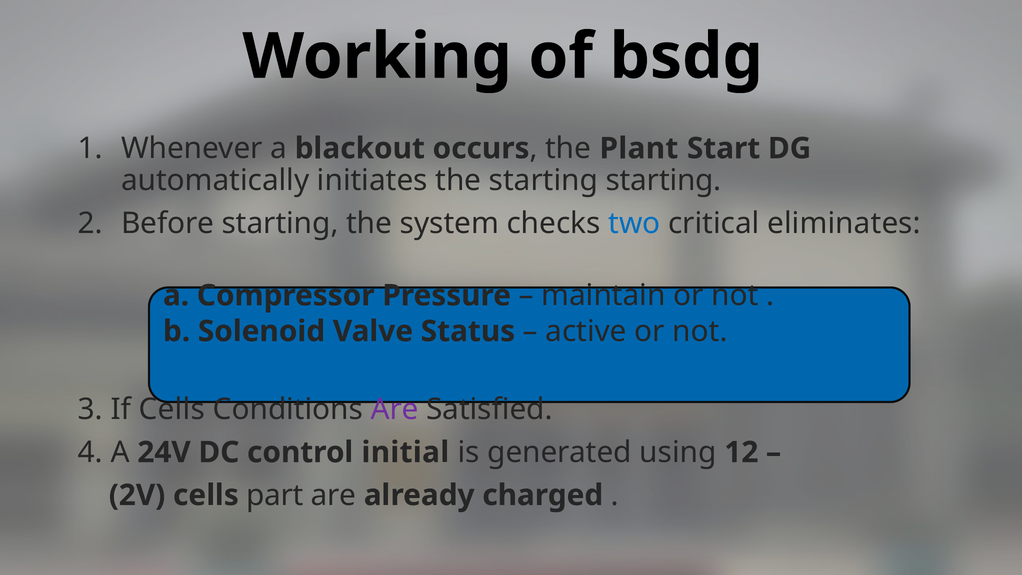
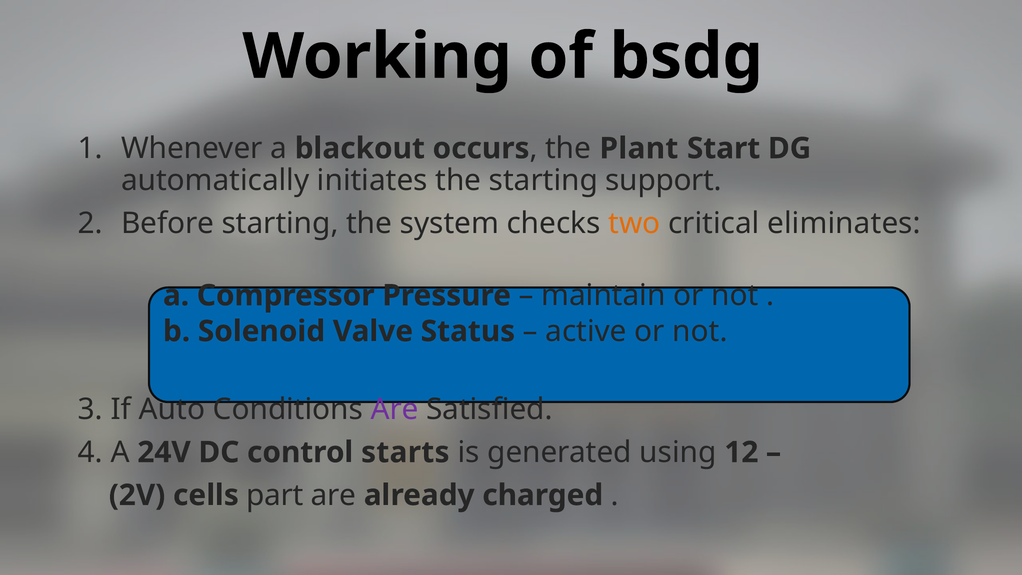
starting starting: starting -> support
two colour: blue -> orange
If Cells: Cells -> Auto
initial: initial -> starts
